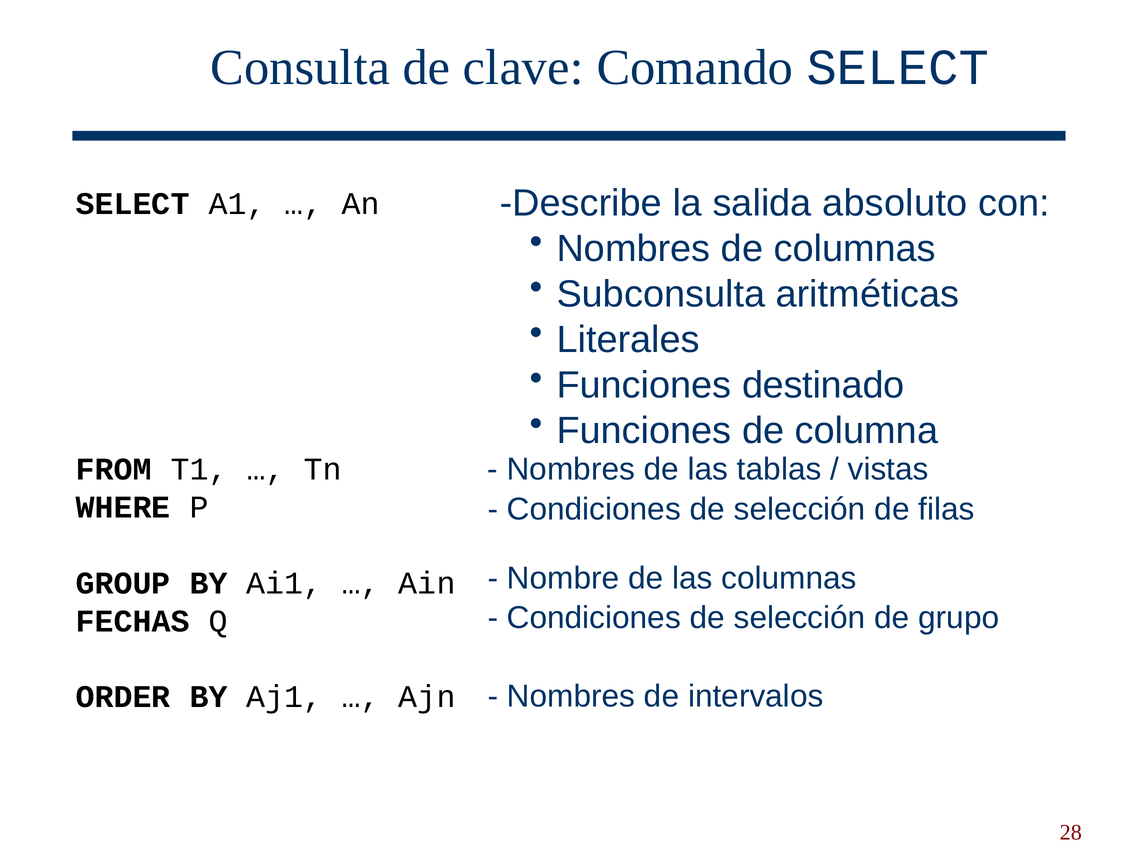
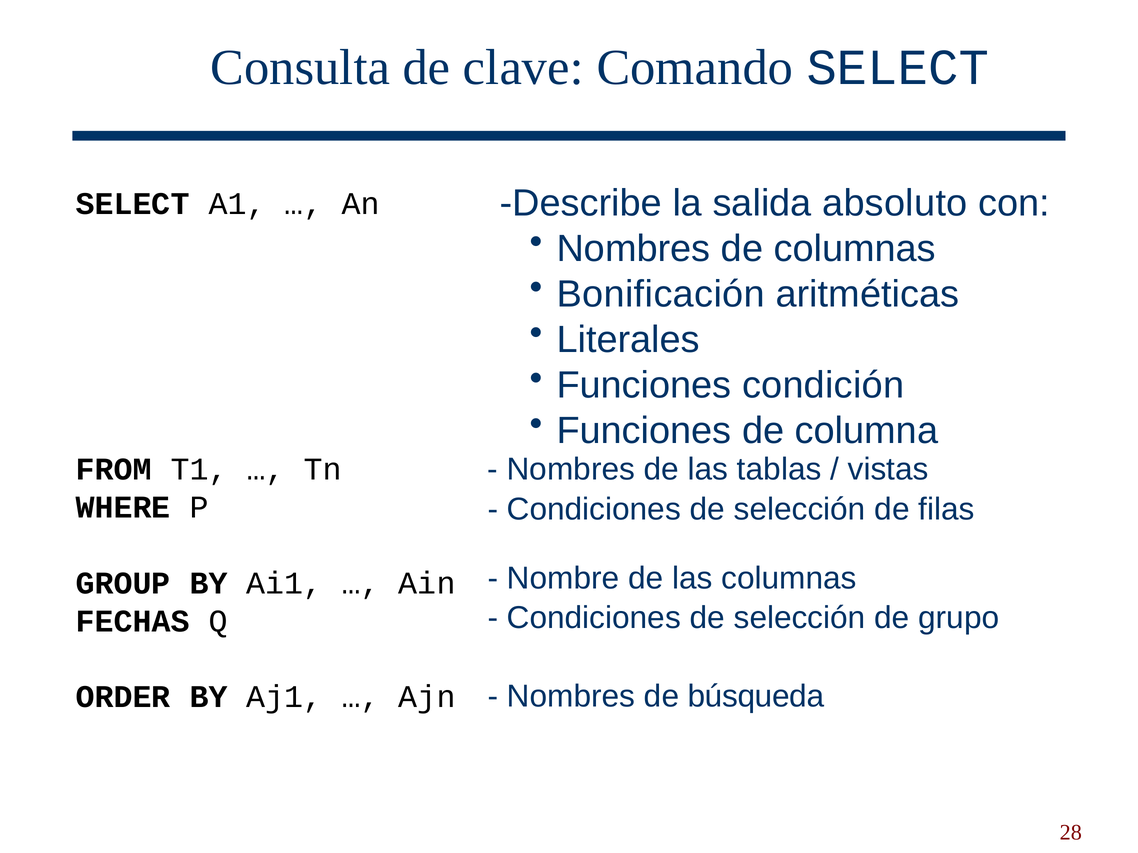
Subconsulta: Subconsulta -> Bonificación
destinado: destinado -> condición
intervalos: intervalos -> búsqueda
